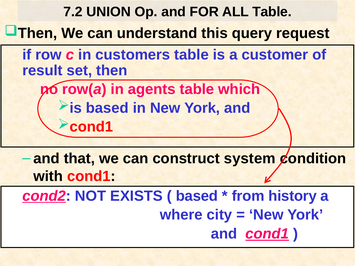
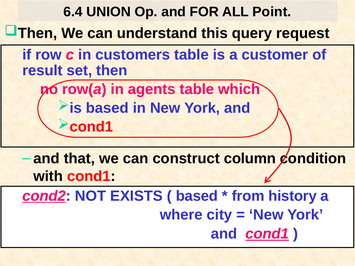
7.2: 7.2 -> 6.4
ALL Table: Table -> Point
system: system -> column
